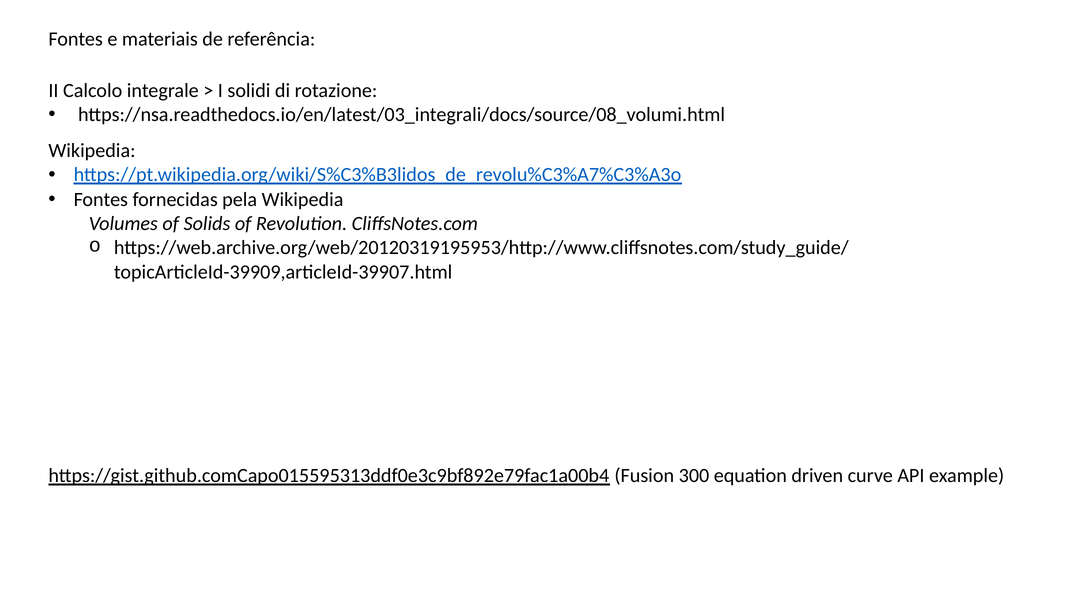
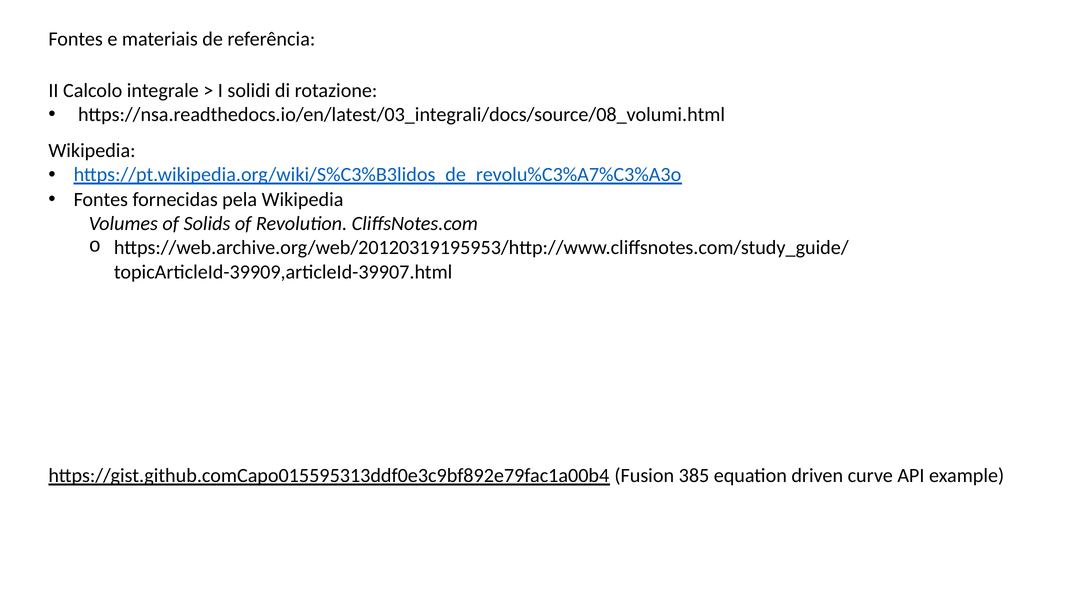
300: 300 -> 385
